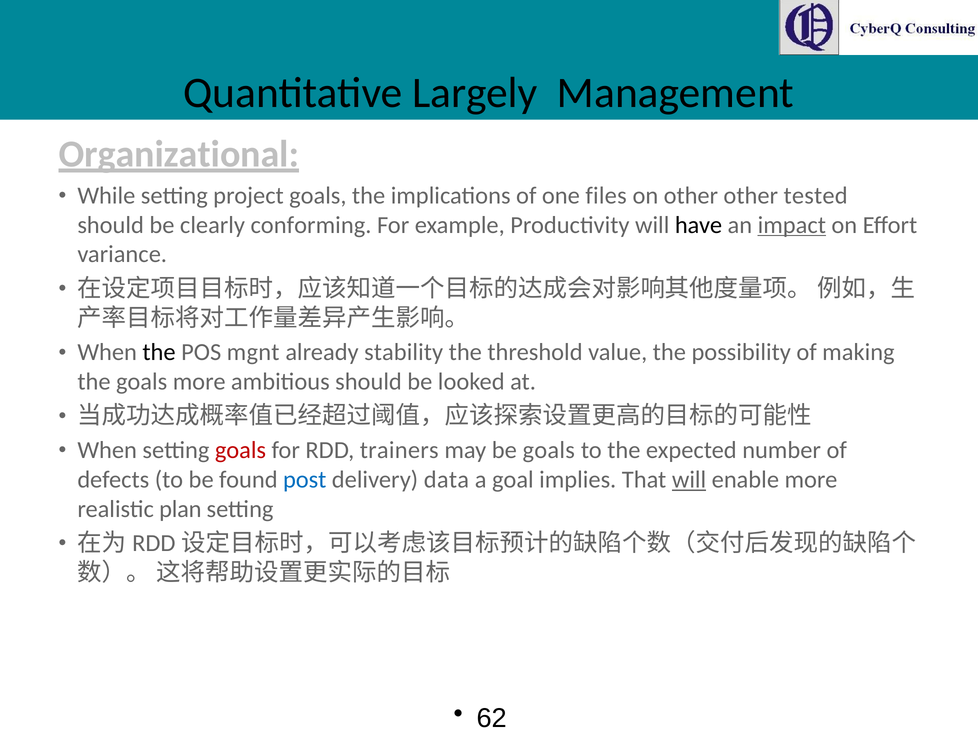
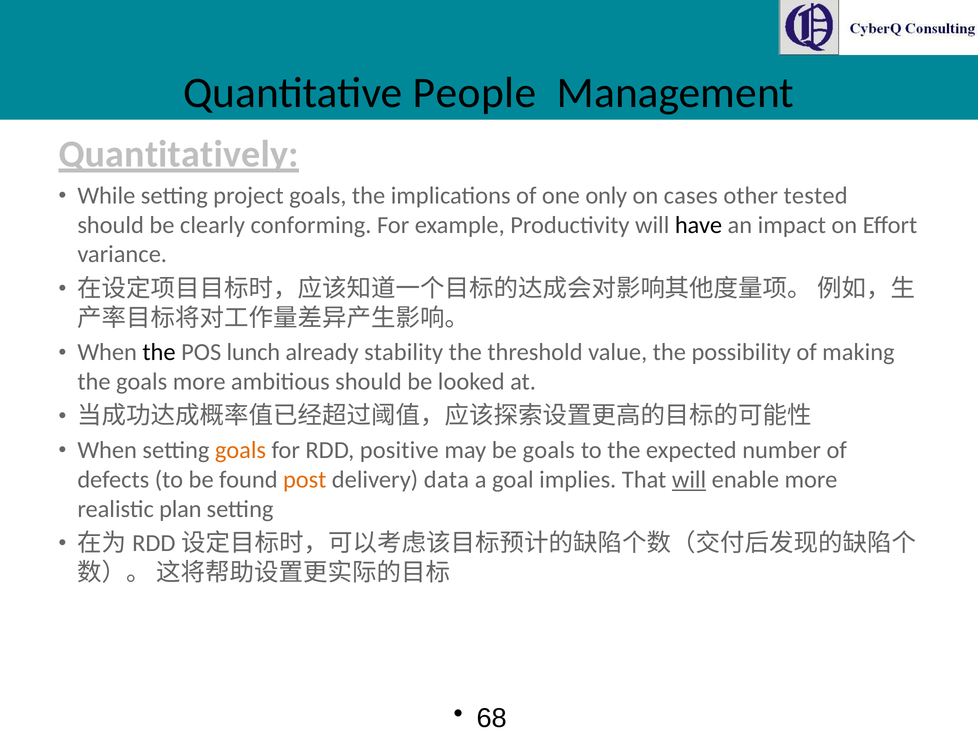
Largely: Largely -> People
Organizational: Organizational -> Quantitatively
files: files -> only
on other: other -> cases
impact underline: present -> none
mgnt: mgnt -> lunch
goals at (240, 450) colour: red -> orange
trainers: trainers -> positive
post colour: blue -> orange
62: 62 -> 68
